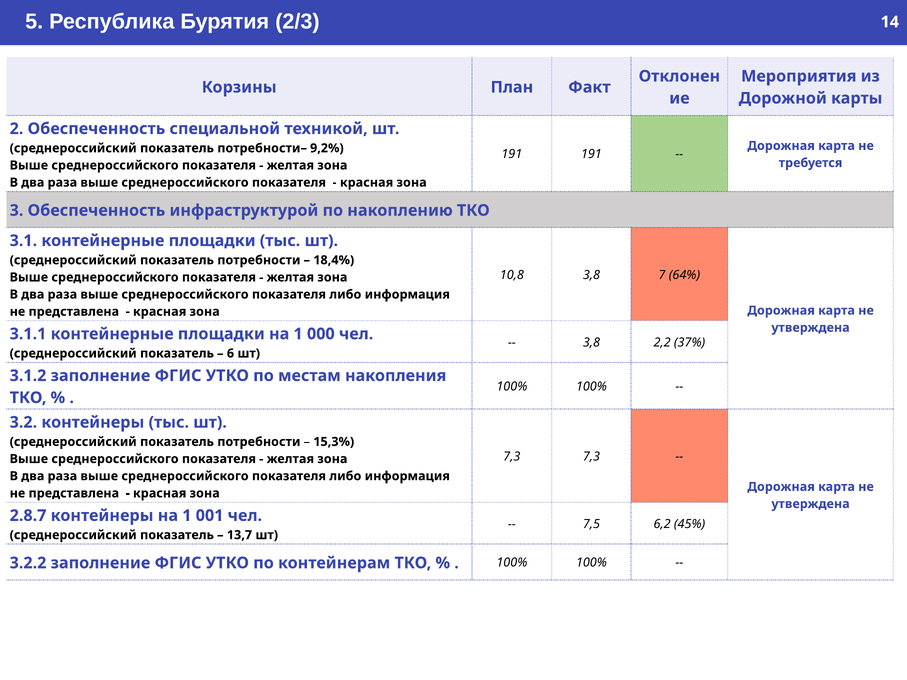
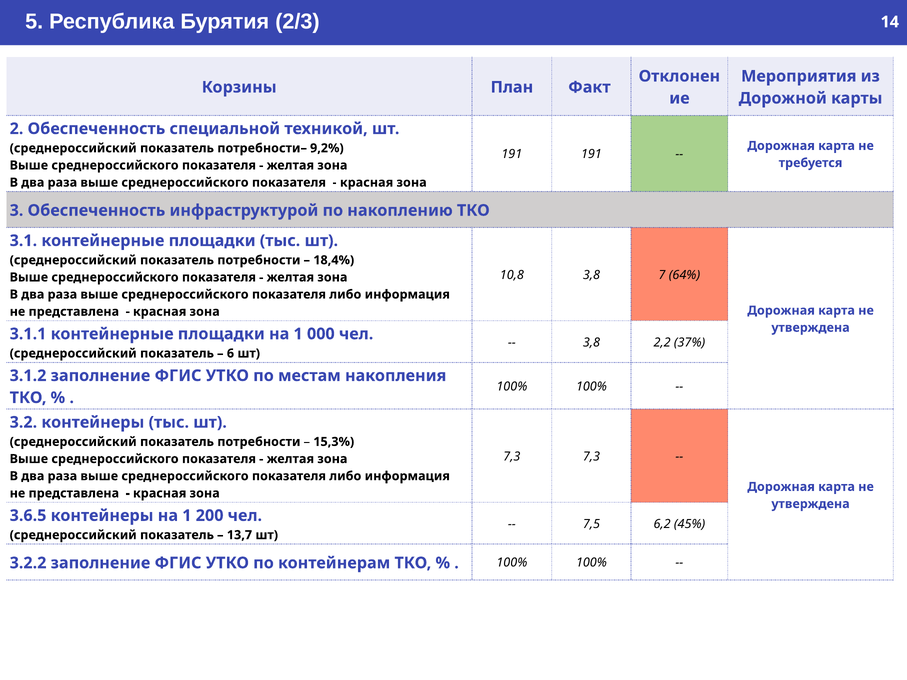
2.8.7: 2.8.7 -> 3.6.5
001: 001 -> 200
